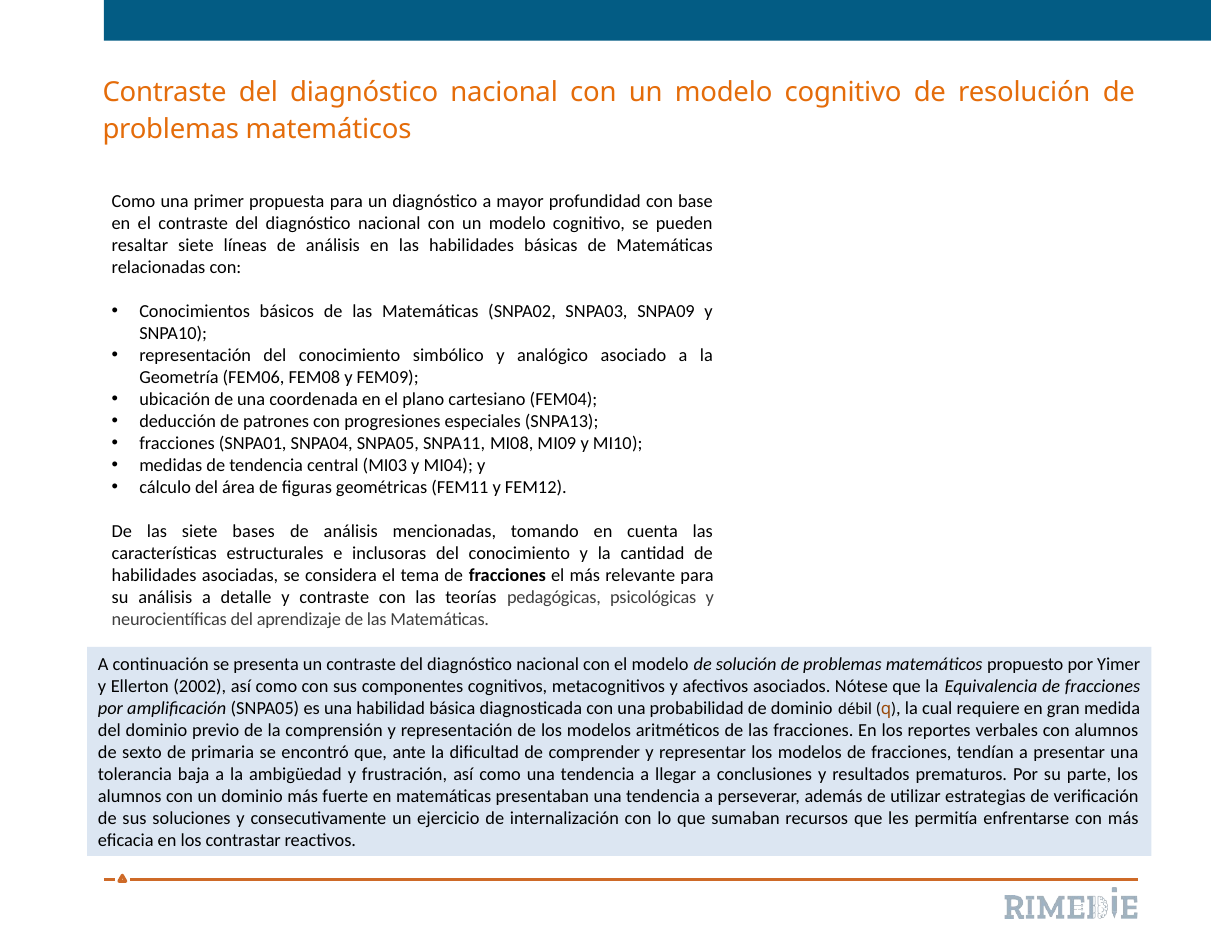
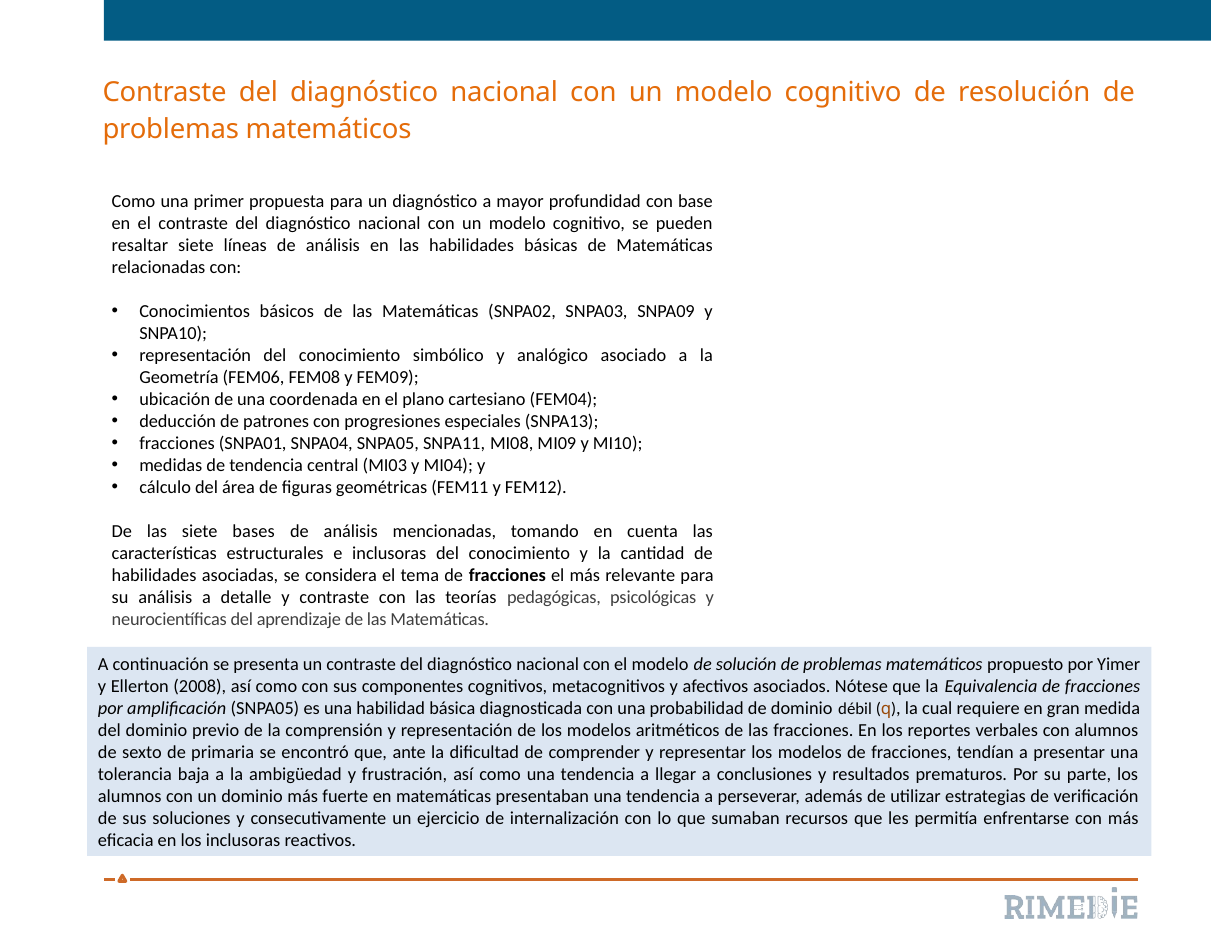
2002: 2002 -> 2008
los contrastar: contrastar -> inclusoras
